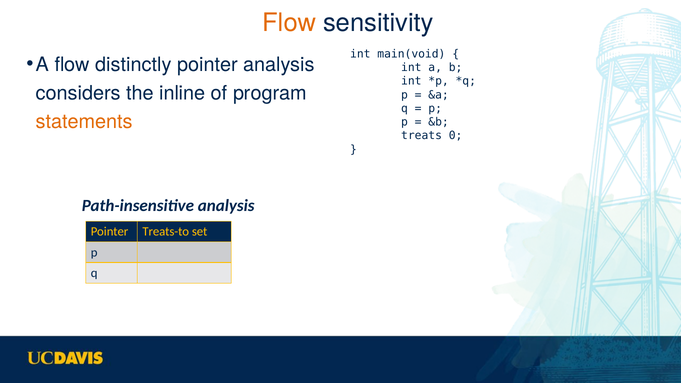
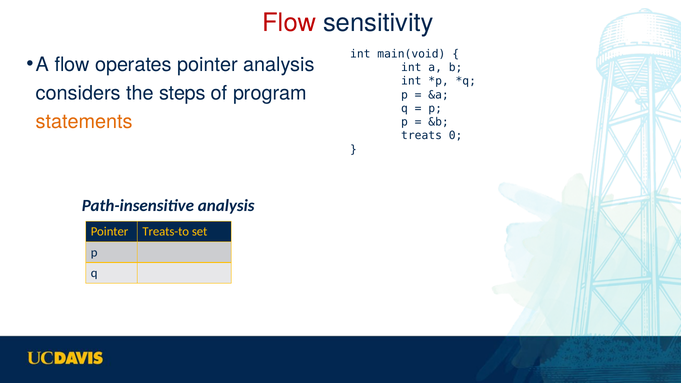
Flow at (289, 23) colour: orange -> red
distinctly: distinctly -> operates
inline: inline -> steps
